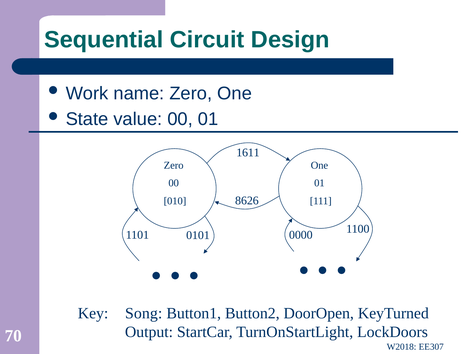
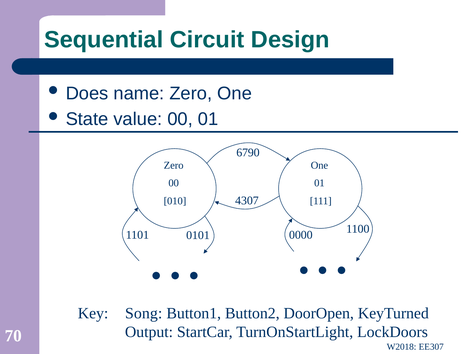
Work: Work -> Does
1611: 1611 -> 6790
8626: 8626 -> 4307
